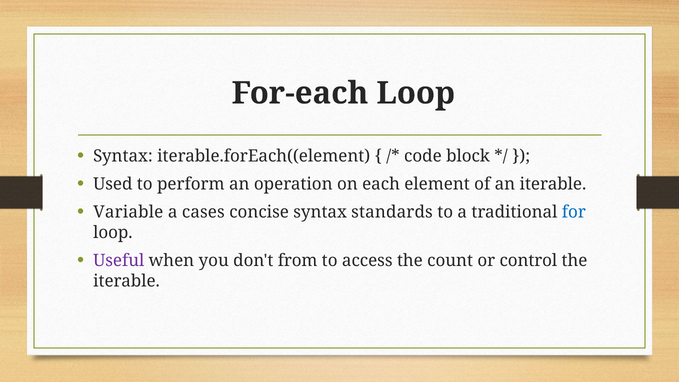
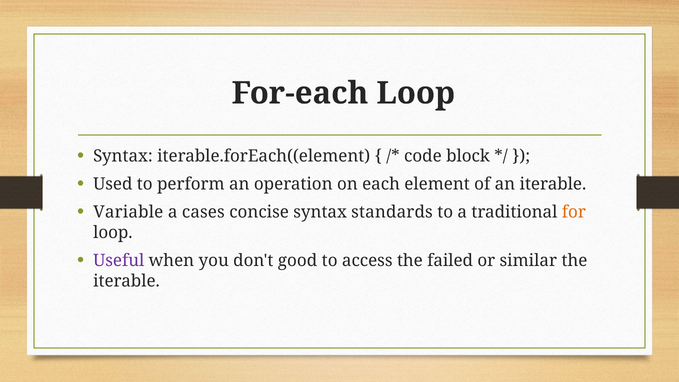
for colour: blue -> orange
from: from -> good
count: count -> failed
control: control -> similar
